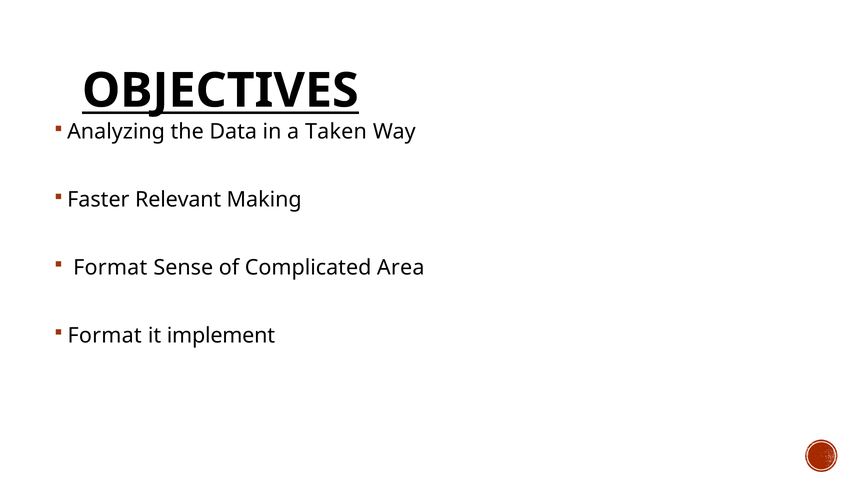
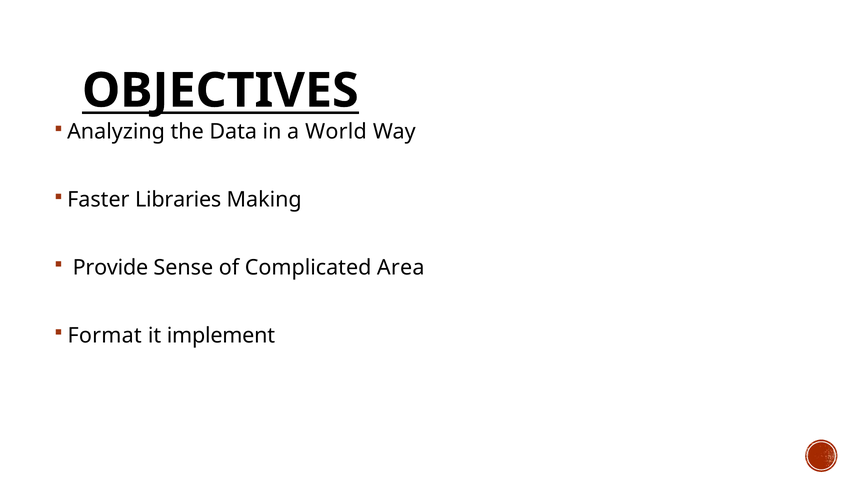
Taken: Taken -> World
Relevant: Relevant -> Libraries
Format at (110, 268): Format -> Provide
